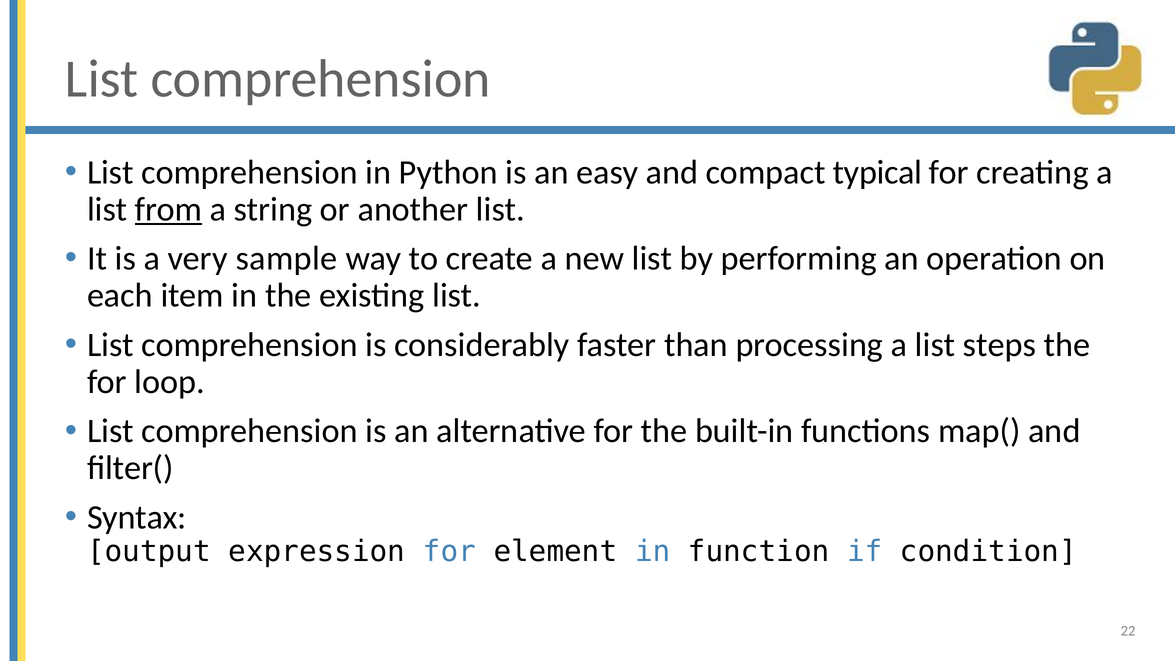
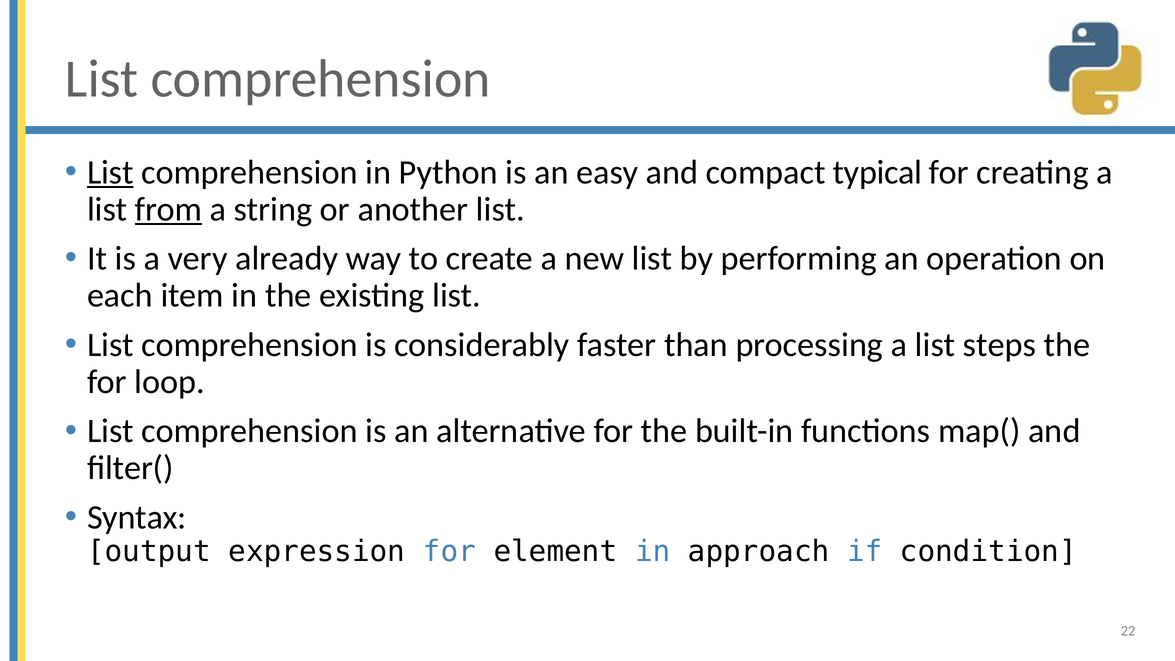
List at (110, 172) underline: none -> present
sample: sample -> already
function: function -> approach
